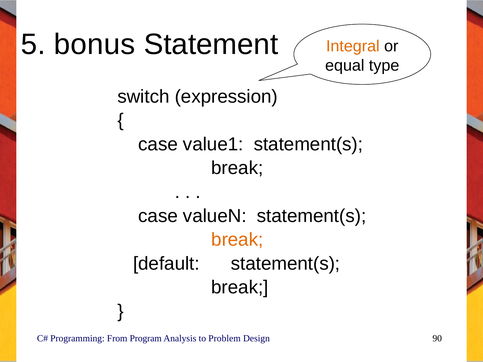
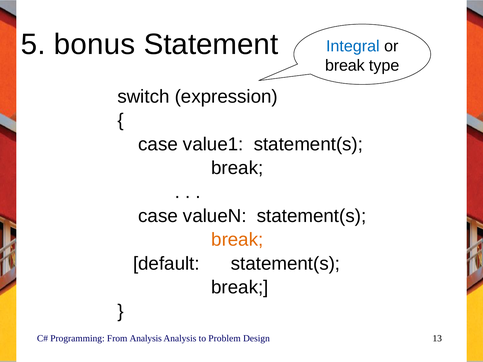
Integral colour: orange -> blue
equal at (345, 65): equal -> break
From Program: Program -> Analysis
90: 90 -> 13
